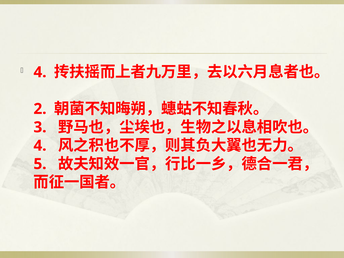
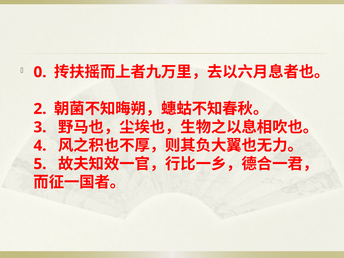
4 at (40, 72): 4 -> 0
